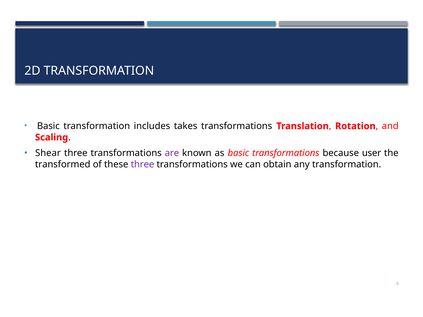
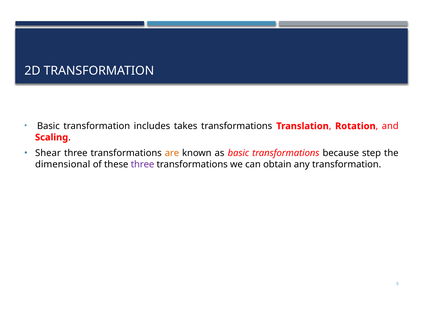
are colour: purple -> orange
user: user -> step
transformed: transformed -> dimensional
